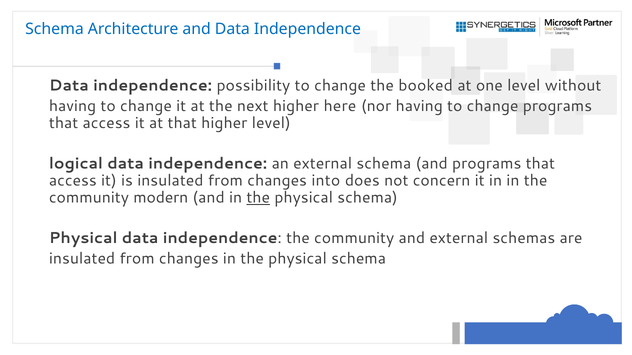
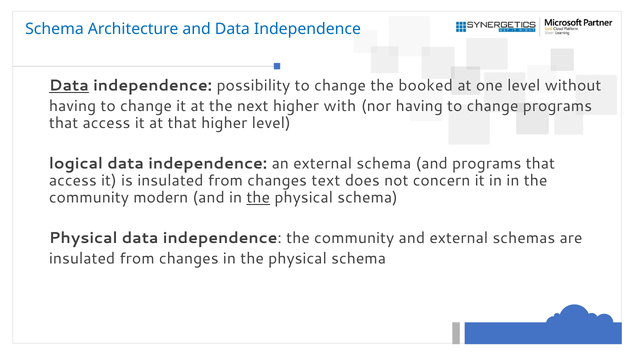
Data at (69, 86) underline: none -> present
here: here -> with
into: into -> text
